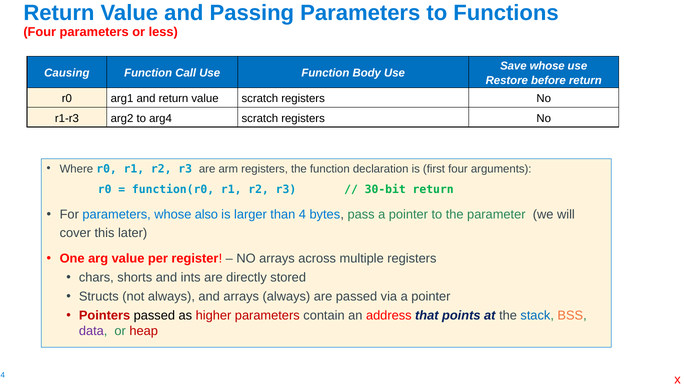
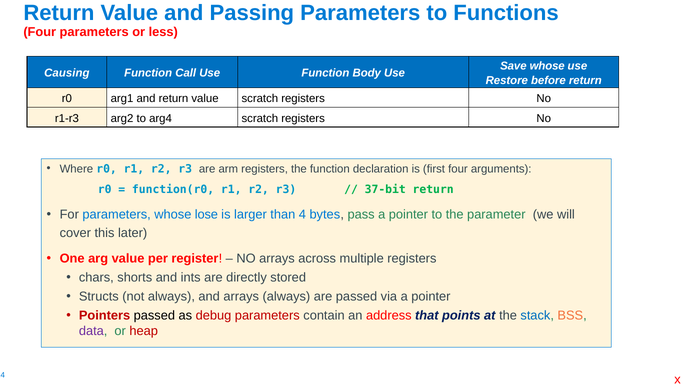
30-bit: 30-bit -> 37-bit
also: also -> lose
higher: higher -> debug
